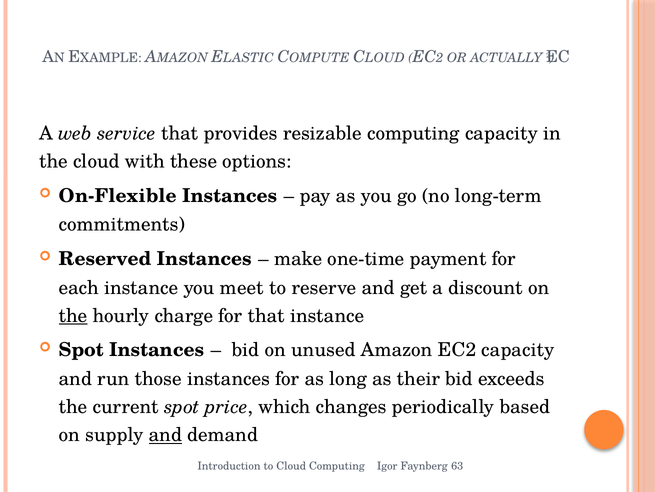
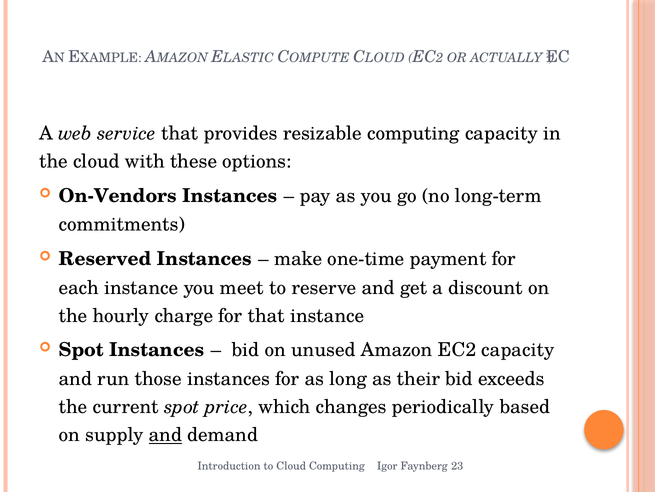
On-Flexible: On-Flexible -> On-Vendors
the at (73, 315) underline: present -> none
63: 63 -> 23
